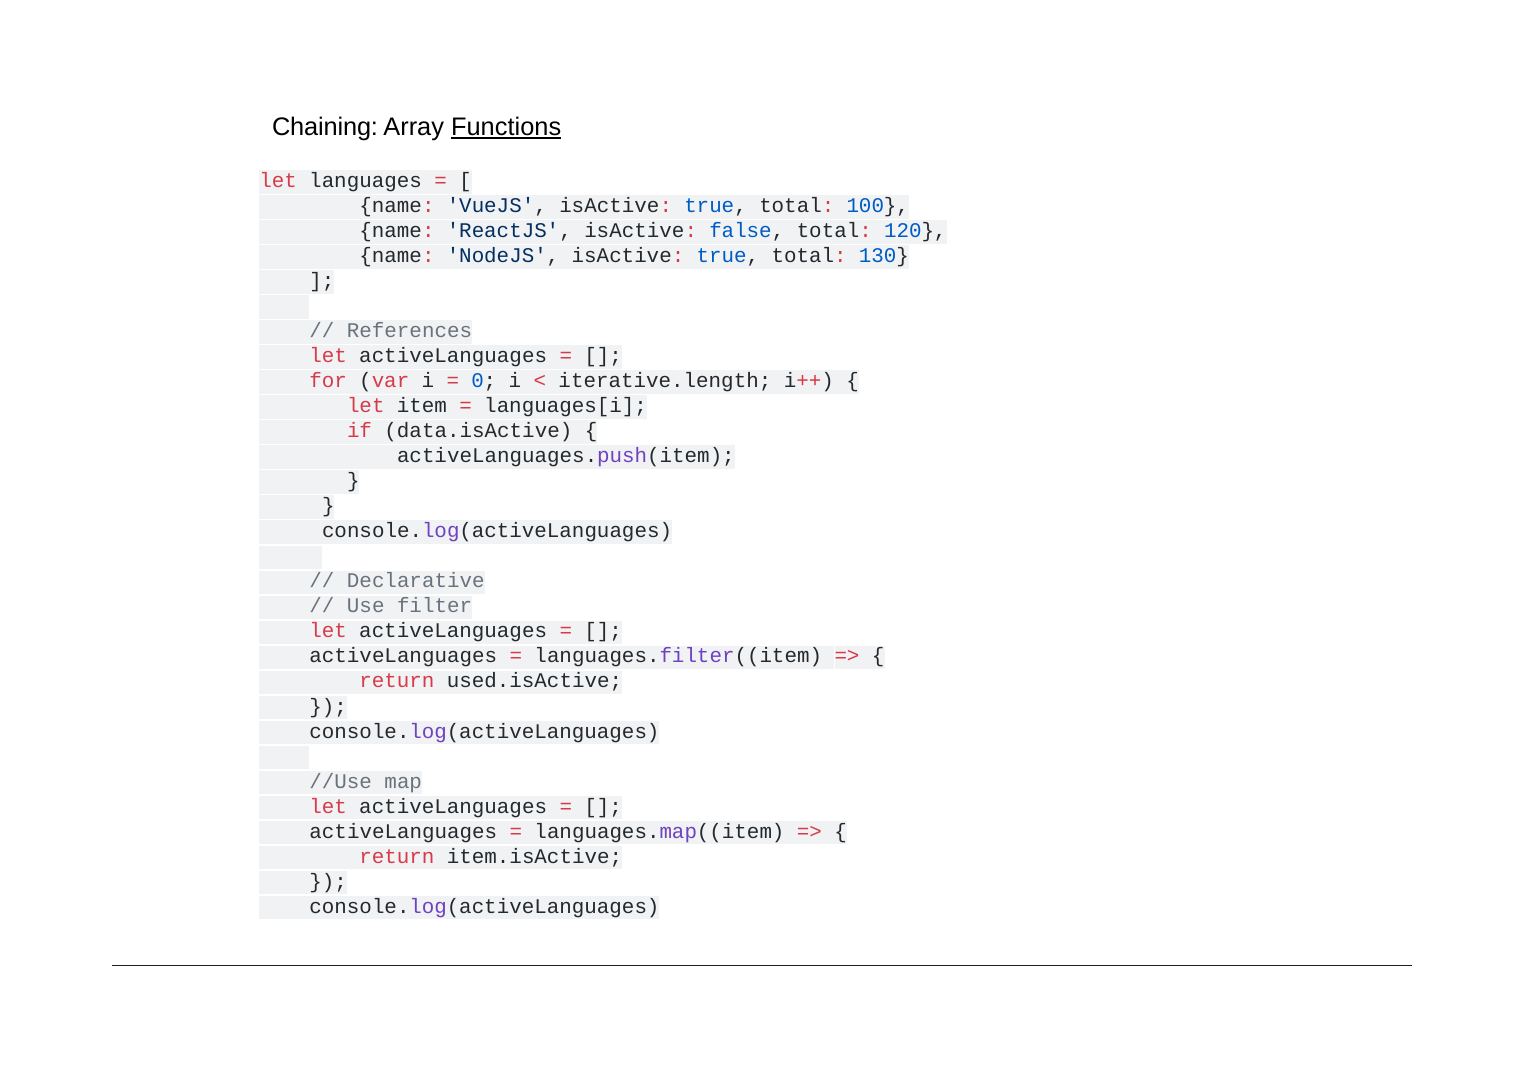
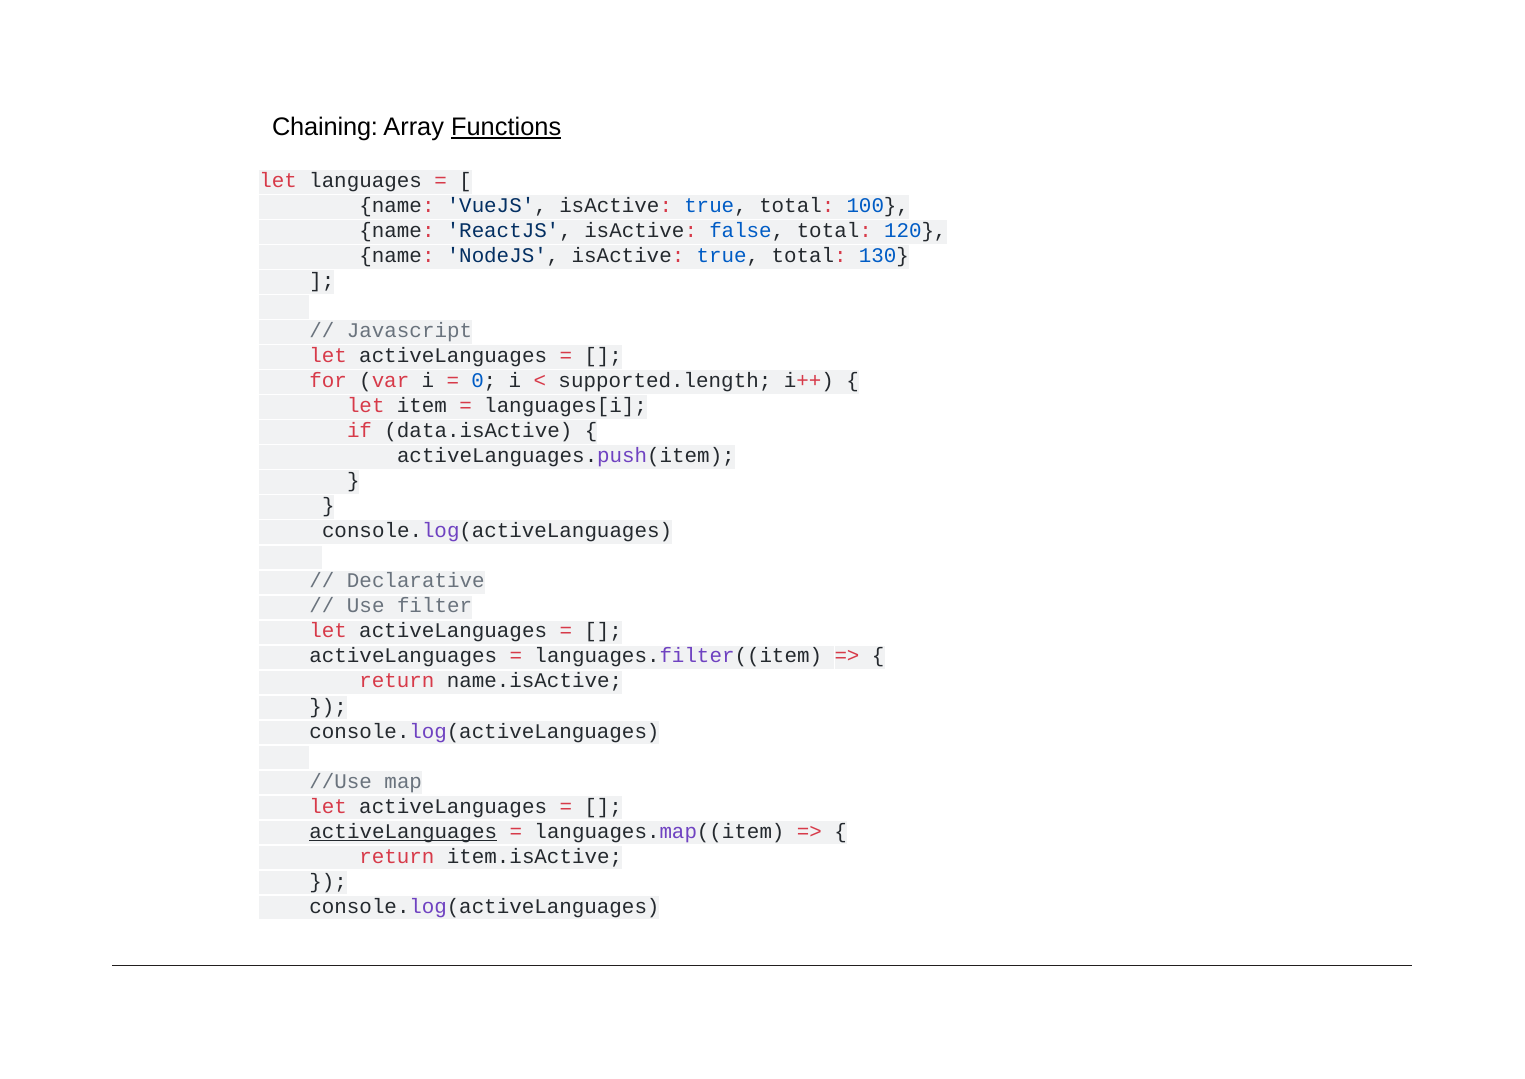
References: References -> Javascript
iterative.length: iterative.length -> supported.length
used.isActive: used.isActive -> name.isActive
activeLanguages at (403, 831) underline: none -> present
